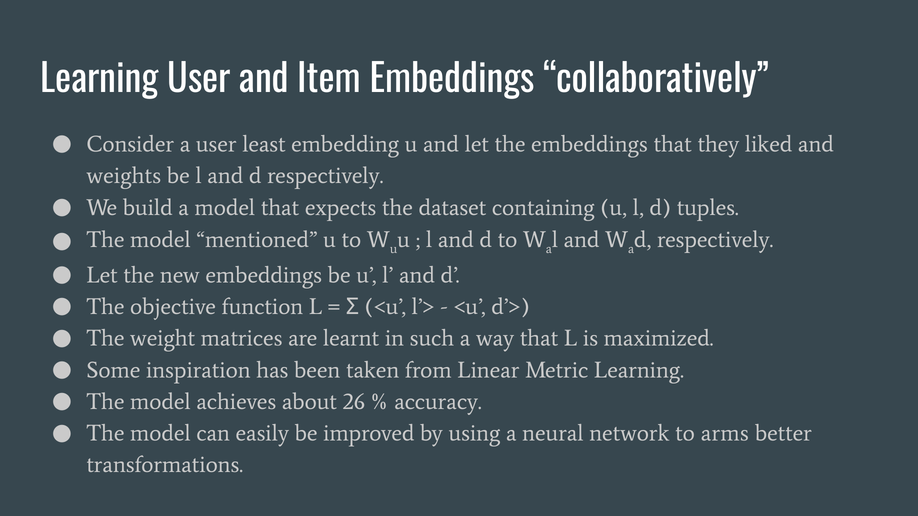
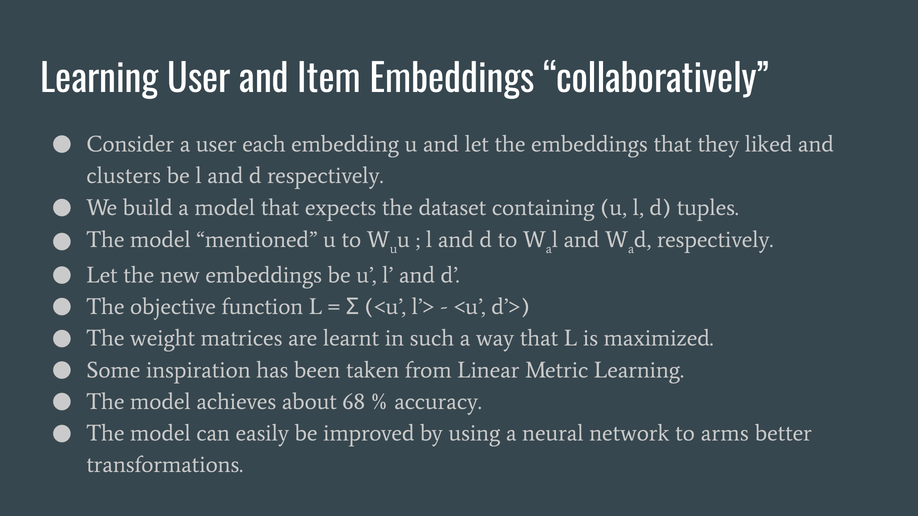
least: least -> each
weights: weights -> clusters
26: 26 -> 68
